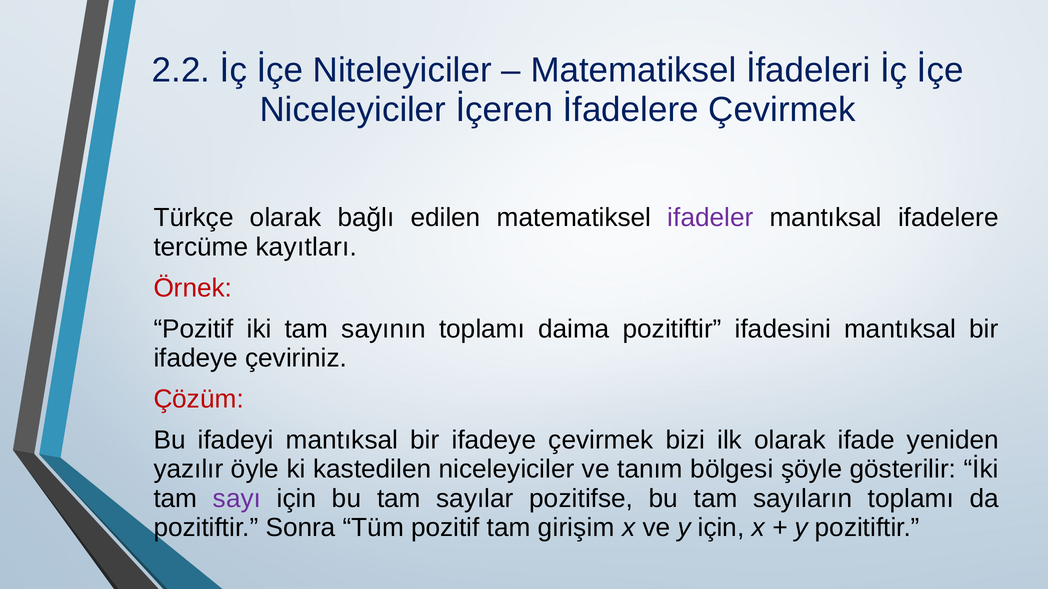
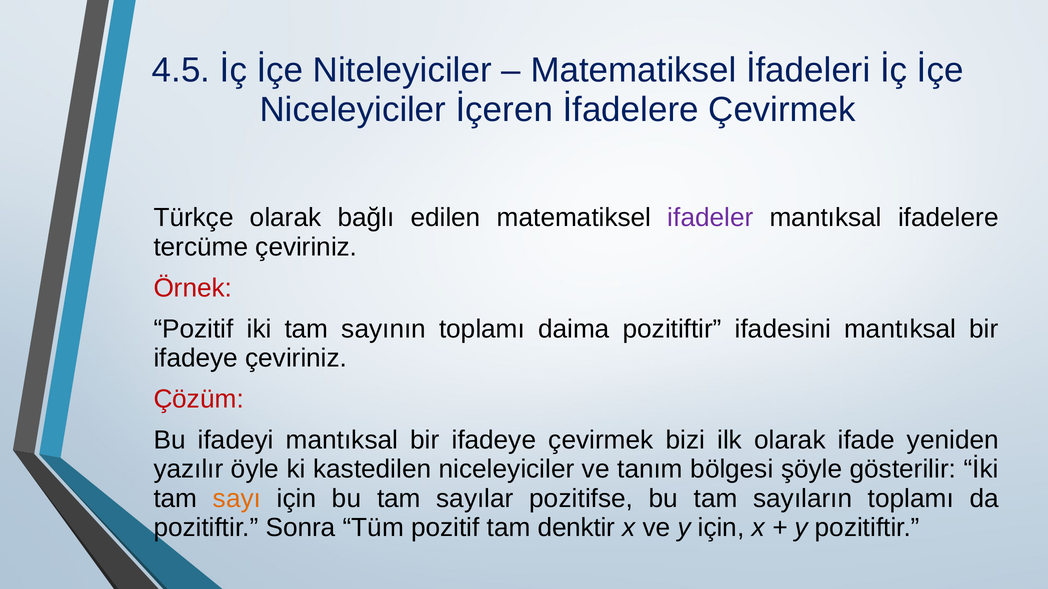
2.2: 2.2 -> 4.5
tercüme kayıtları: kayıtları -> çeviriniz
sayı colour: purple -> orange
girişim: girişim -> denktir
